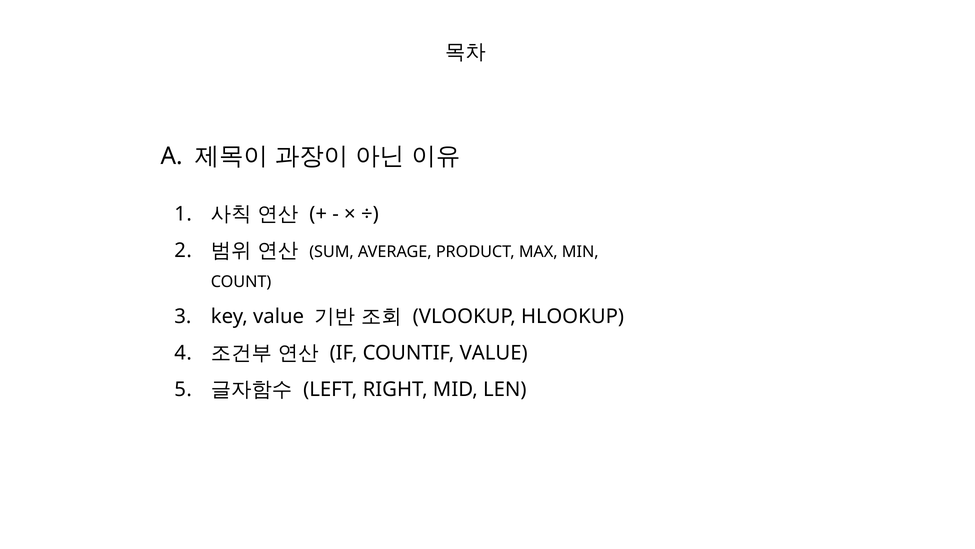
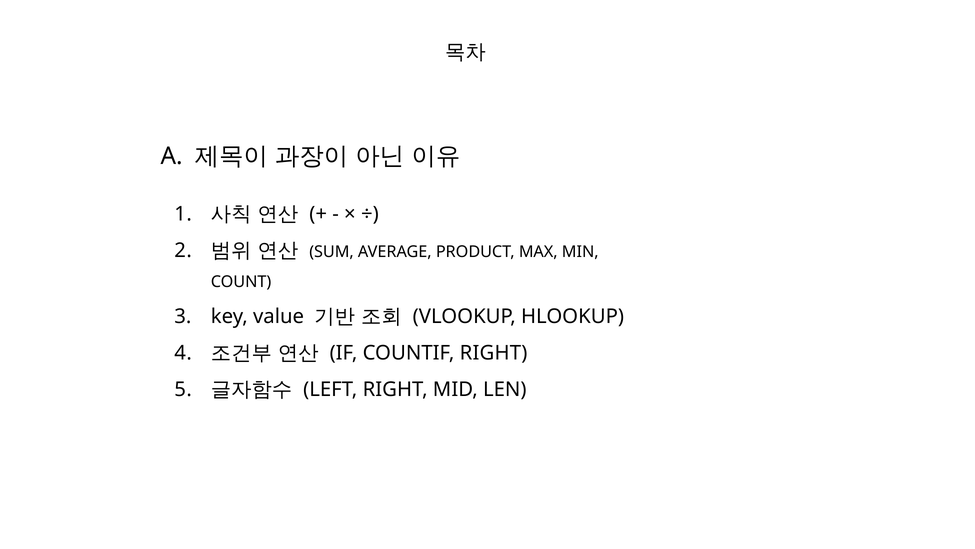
COUNTIF VALUE: VALUE -> RIGHT
